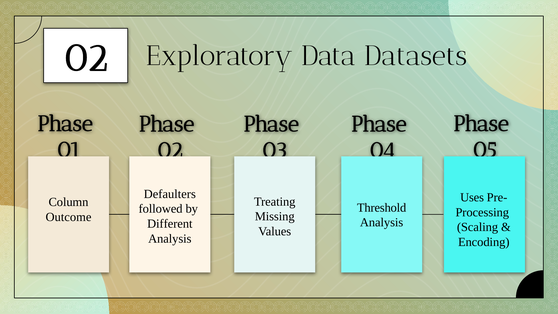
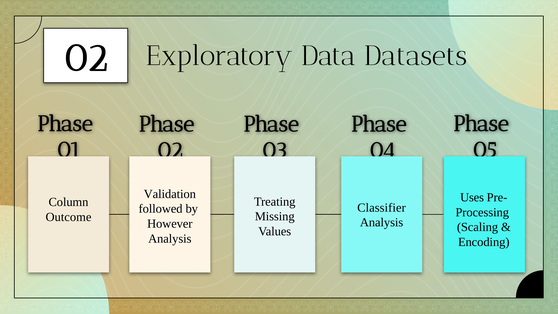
Defaulters: Defaulters -> Validation
Threshold: Threshold -> Classifier
Different: Different -> However
